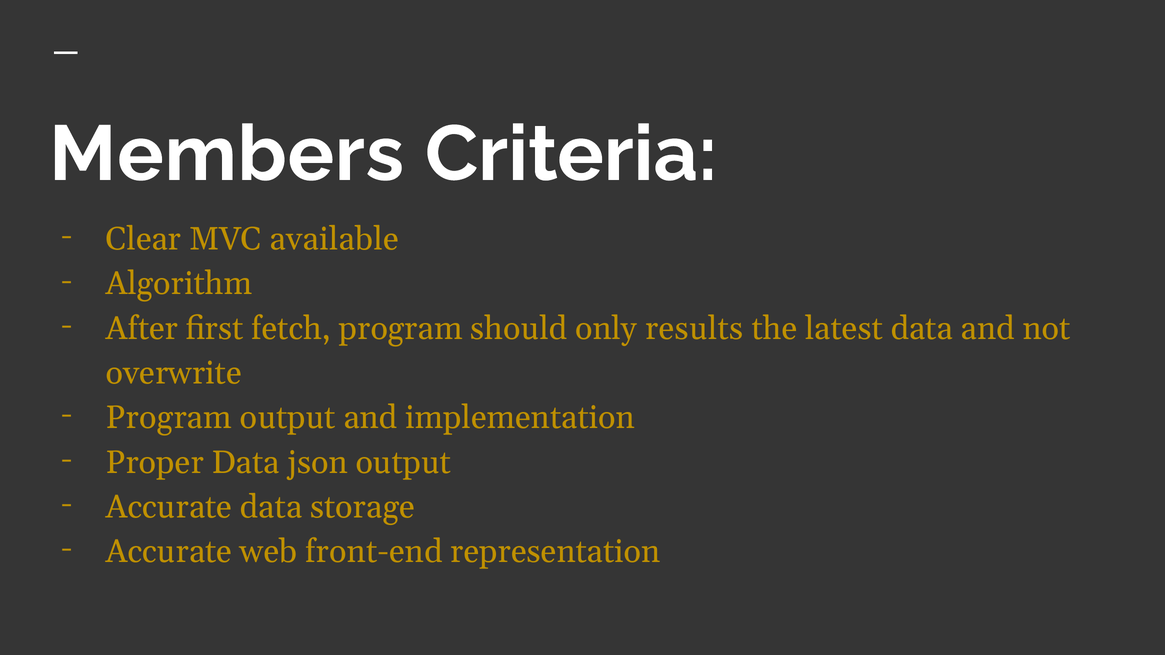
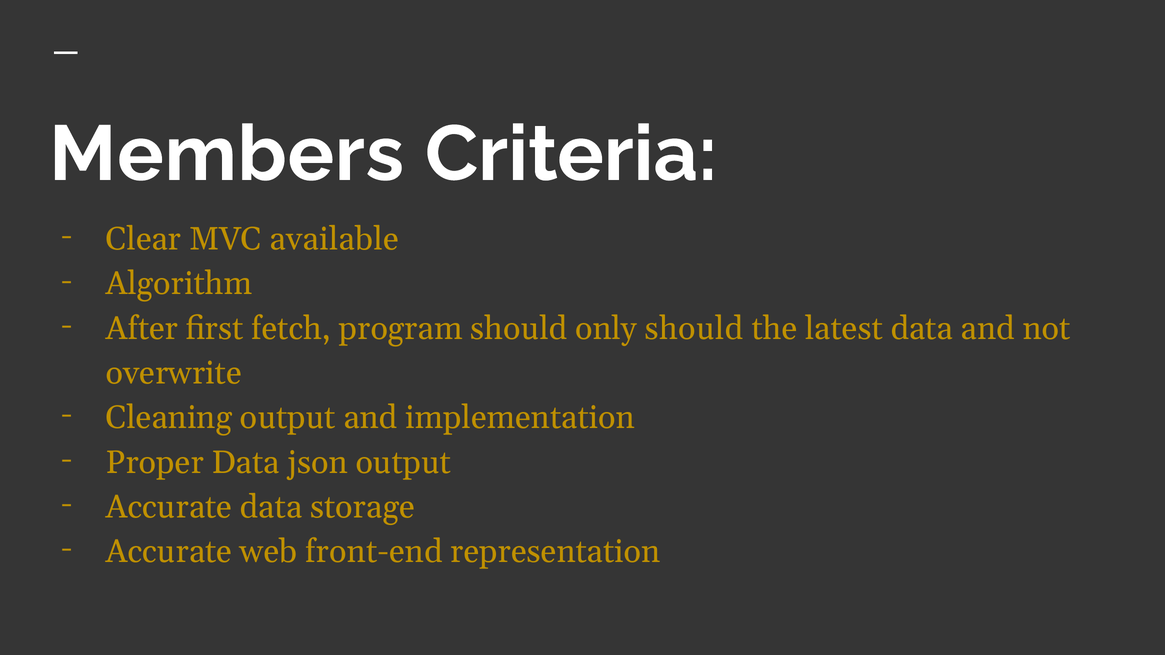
only results: results -> should
Program at (169, 418): Program -> Cleaning
